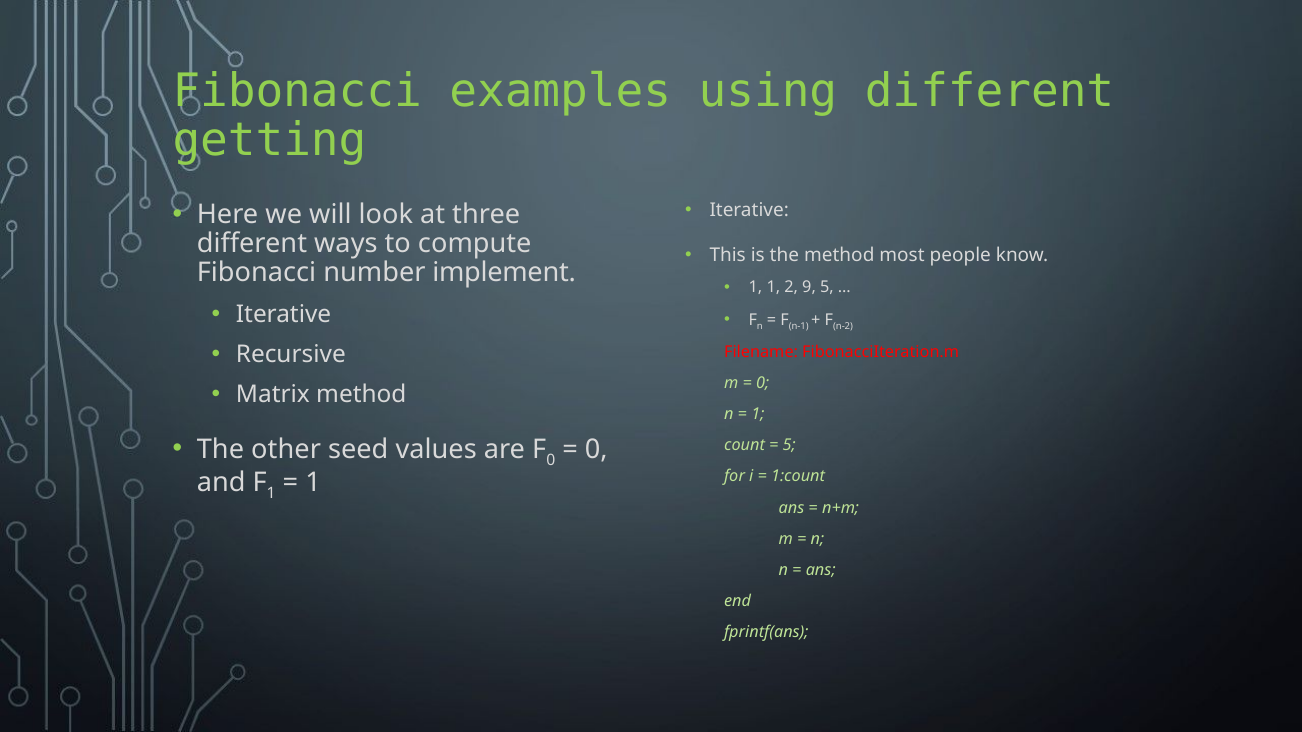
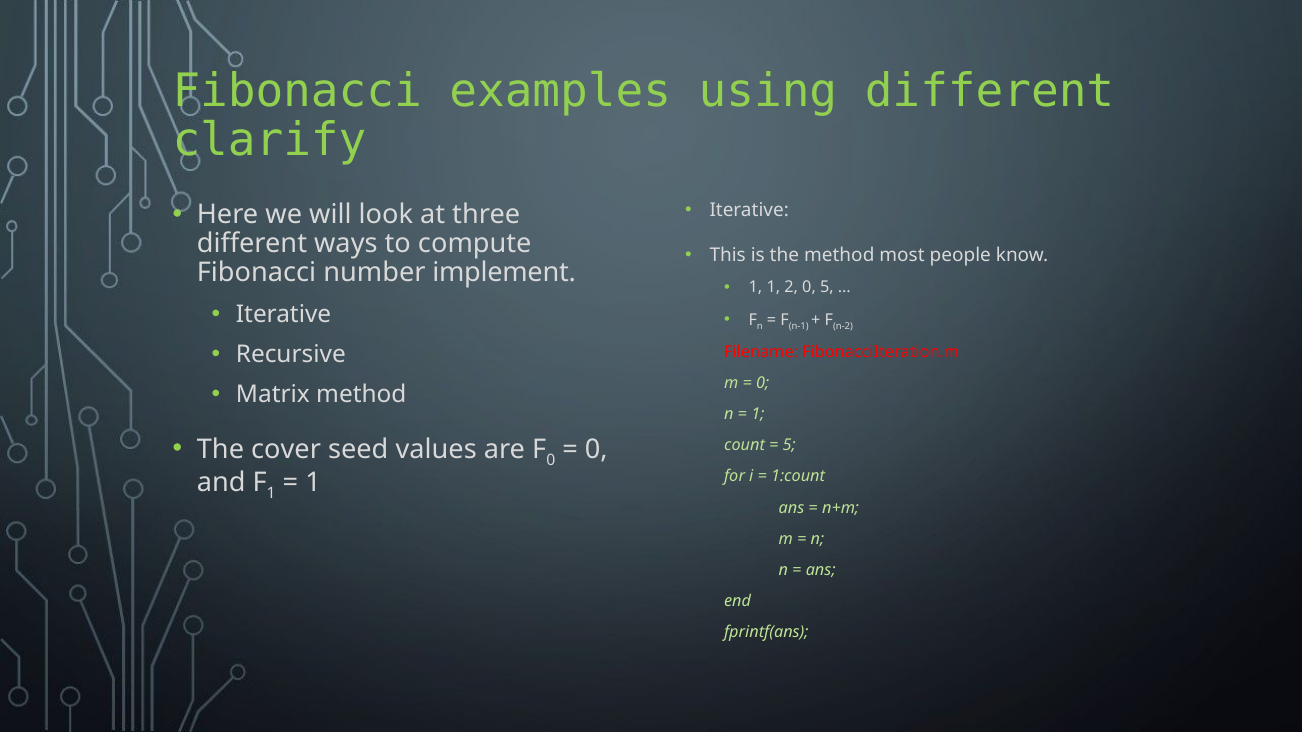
getting: getting -> clarify
2 9: 9 -> 0
other: other -> cover
